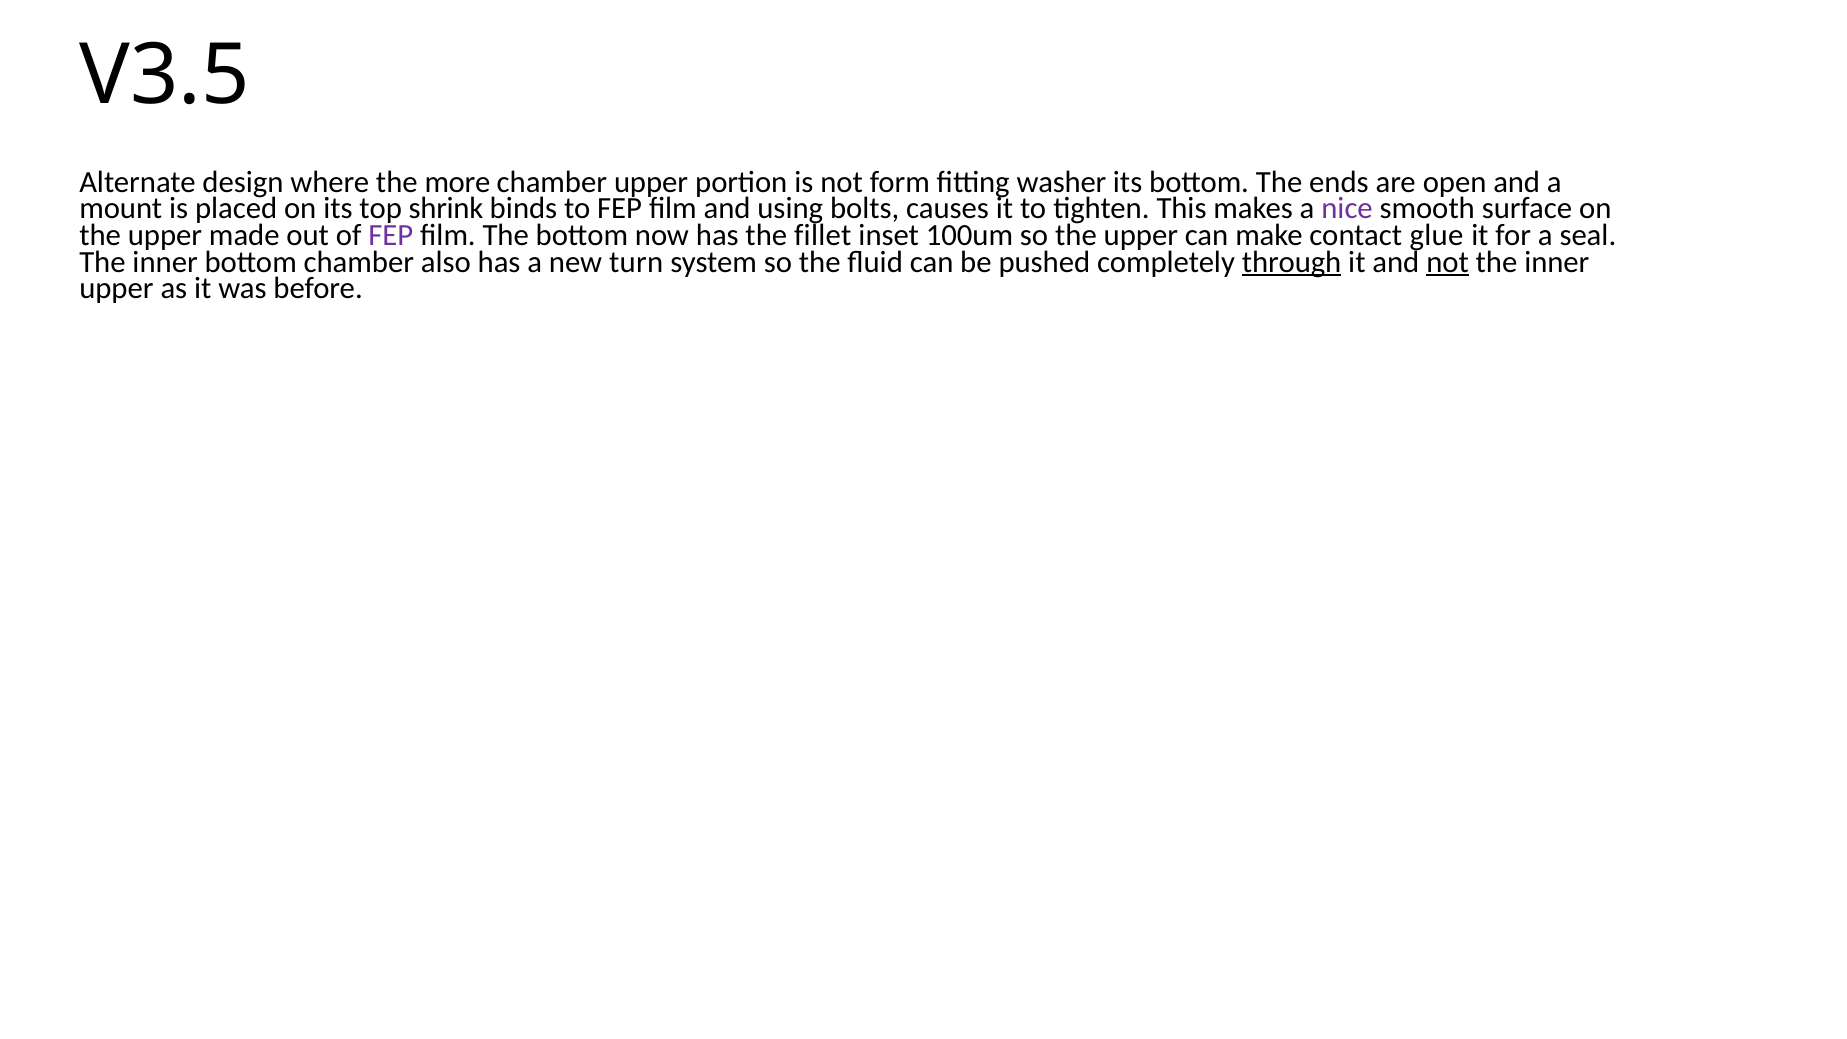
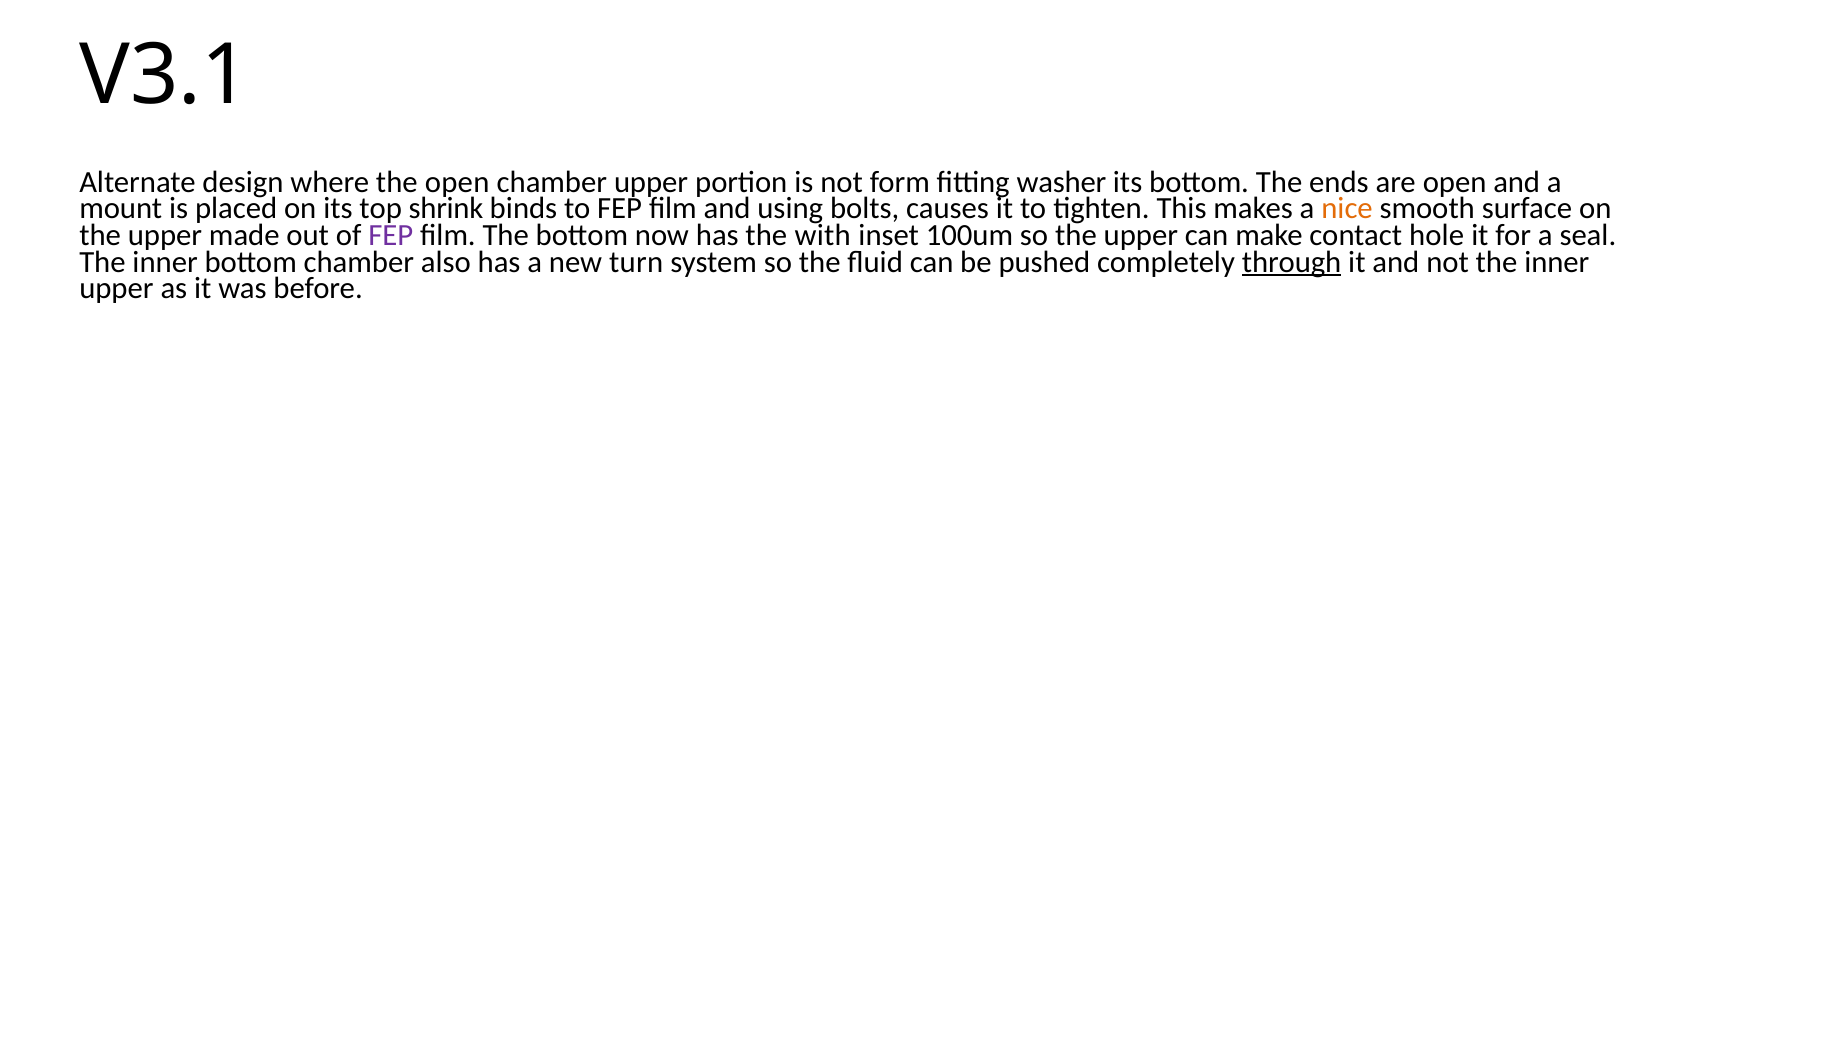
V3.5: V3.5 -> V3.1
the more: more -> open
nice colour: purple -> orange
fillet: fillet -> with
glue: glue -> hole
not at (1448, 262) underline: present -> none
